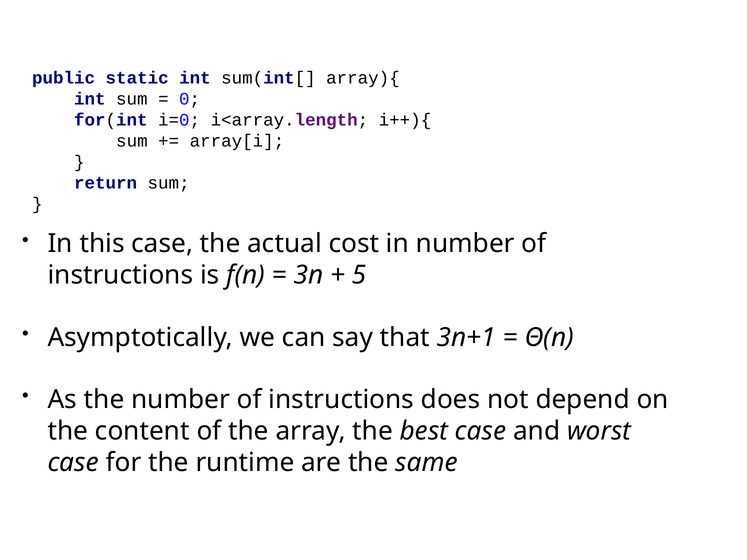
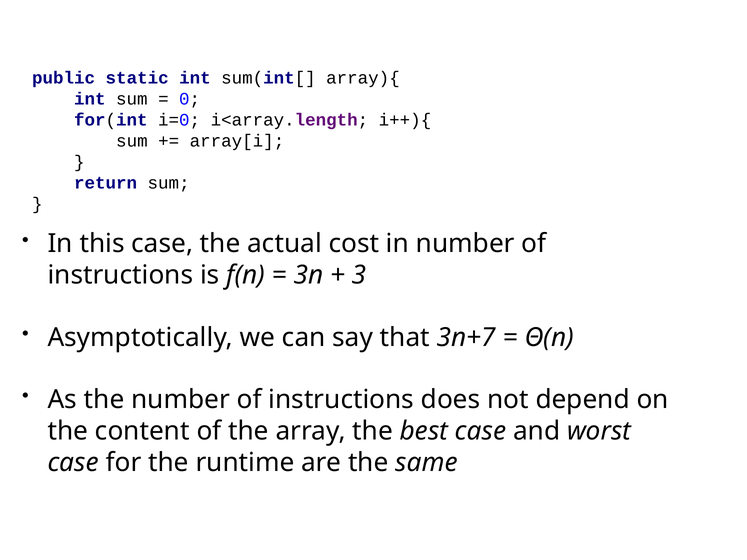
5: 5 -> 3
3n+1: 3n+1 -> 3n+7
